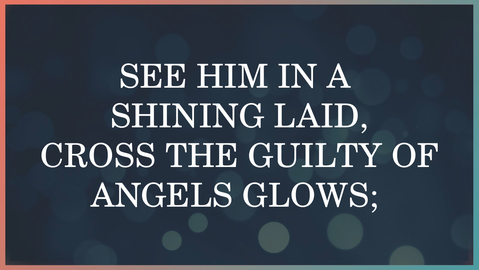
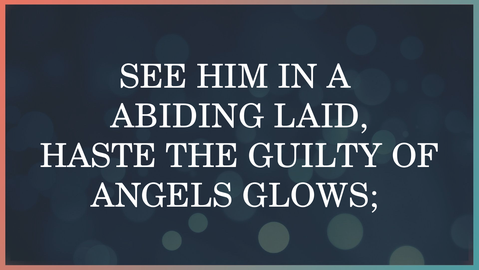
SHINING: SHINING -> ABIDING
CROSS: CROSS -> HASTE
